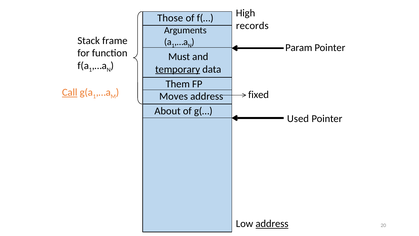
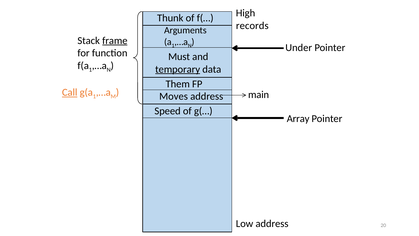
Those: Those -> Thunk
frame underline: none -> present
Param: Param -> Under
fixed: fixed -> main
About: About -> Speed
Used: Used -> Array
address at (272, 223) underline: present -> none
